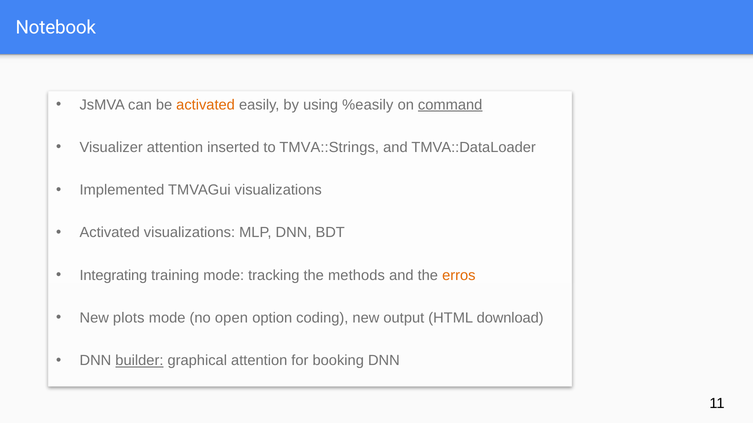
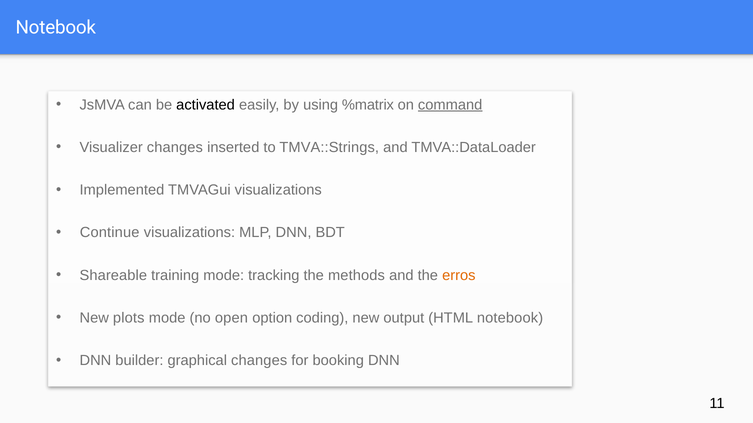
activated at (206, 105) colour: orange -> black
%easily: %easily -> %matrix
Visualizer attention: attention -> changes
Activated at (110, 233): Activated -> Continue
Integrating: Integrating -> Shareable
HTML download: download -> notebook
builder underline: present -> none
graphical attention: attention -> changes
